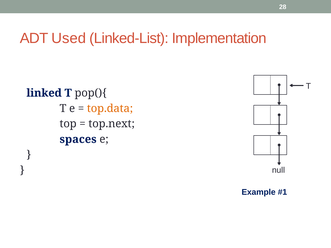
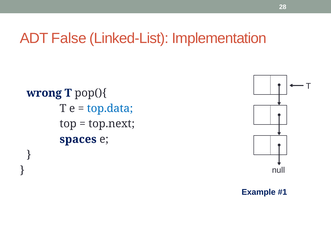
Used: Used -> False
linked: linked -> wrong
top.data colour: orange -> blue
